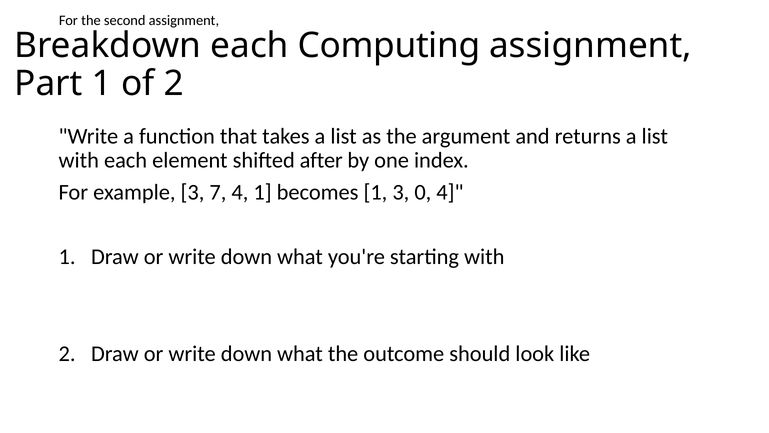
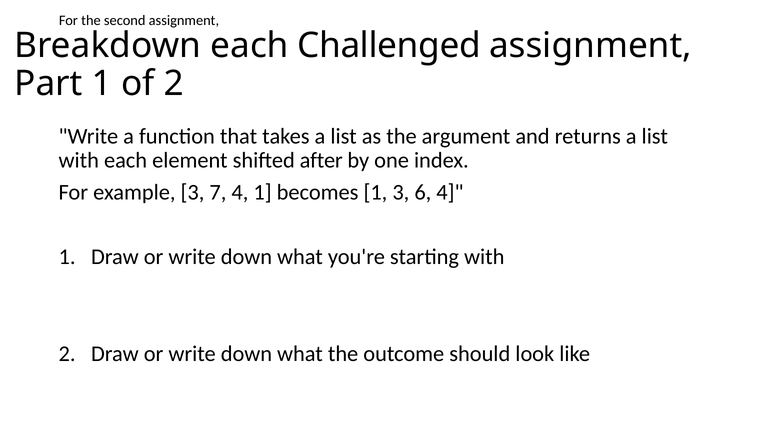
Computing: Computing -> Challenged
0: 0 -> 6
